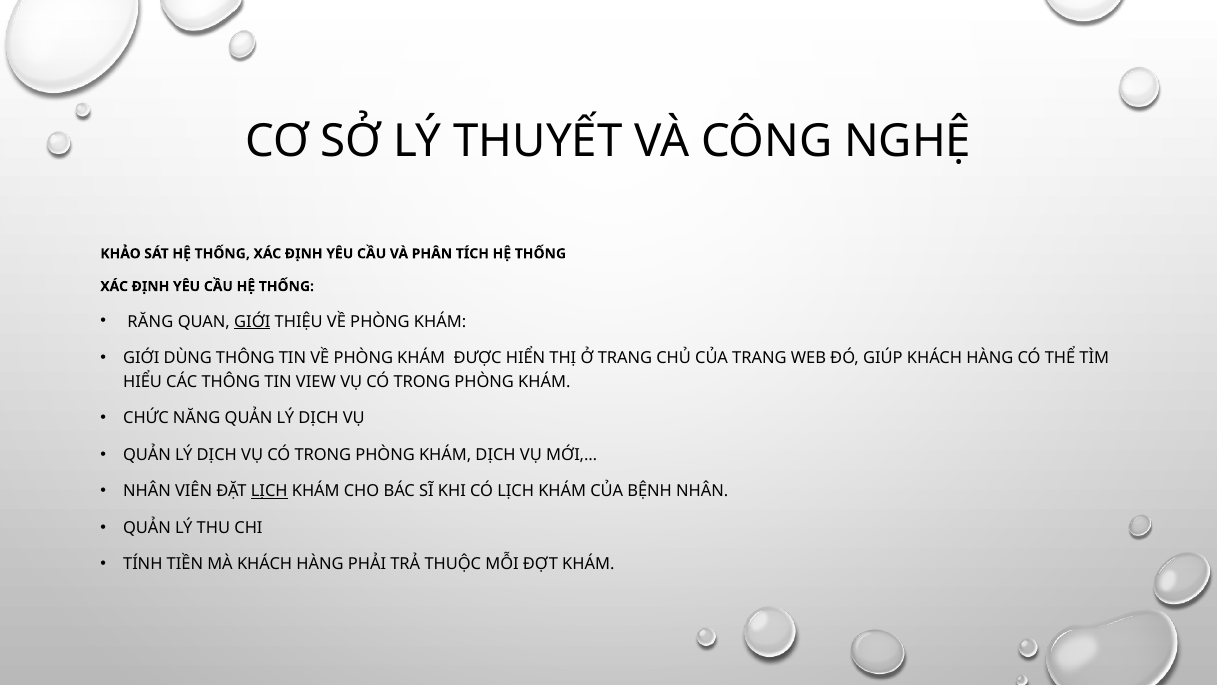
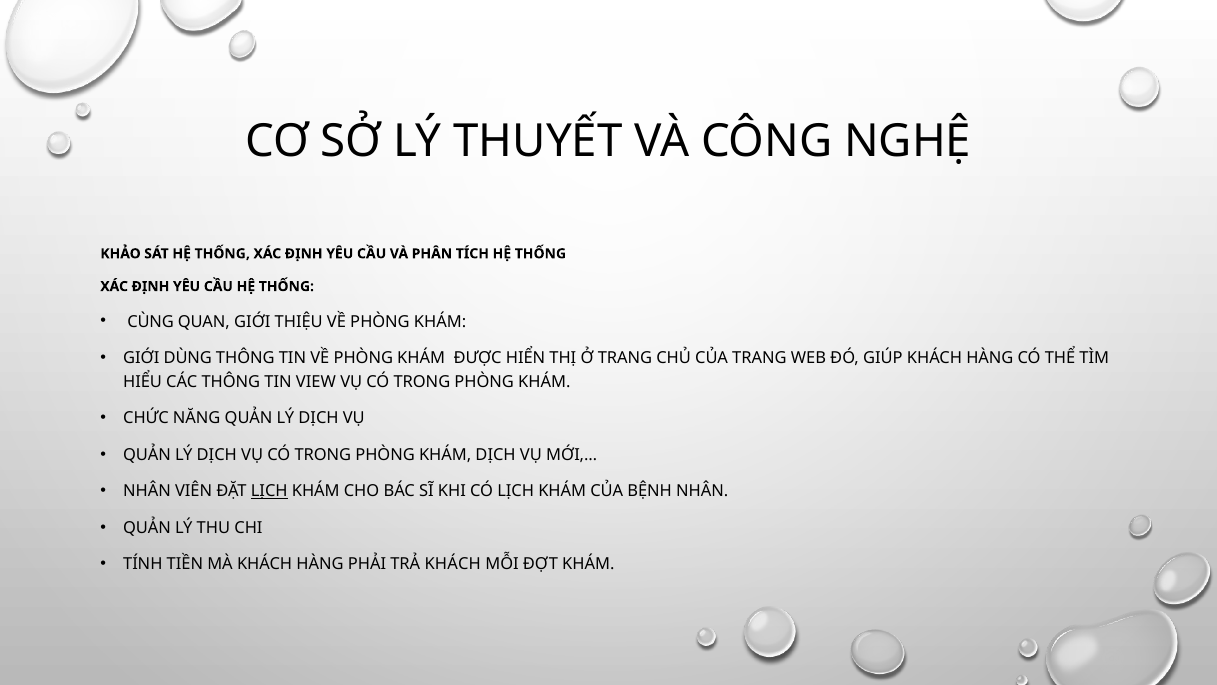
RĂNG: RĂNG -> CÙNG
GIỚI at (252, 321) underline: present -> none
TRẢ THUỘC: THUỘC -> KHÁCH
